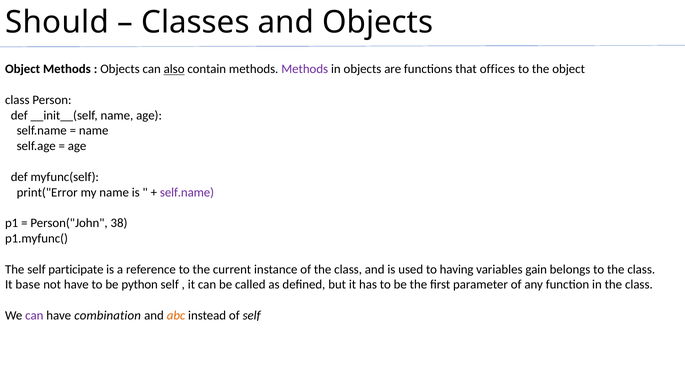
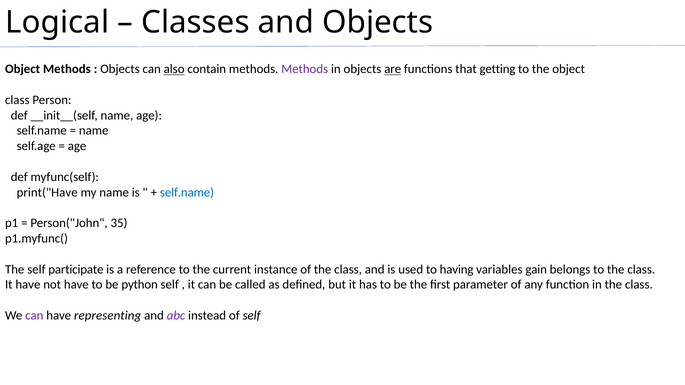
Should: Should -> Logical
are underline: none -> present
offices: offices -> getting
print("Error: print("Error -> print("Have
self.name at (187, 192) colour: purple -> blue
38: 38 -> 35
It base: base -> have
combination: combination -> representing
abc colour: orange -> purple
